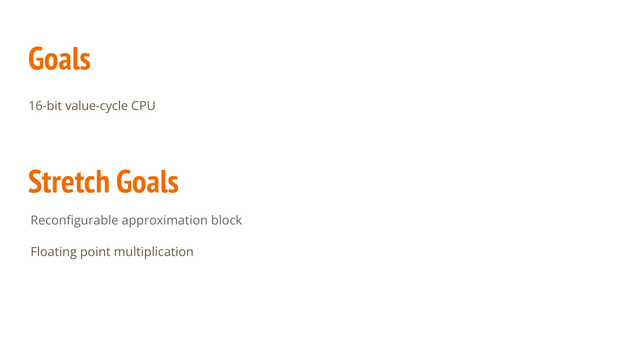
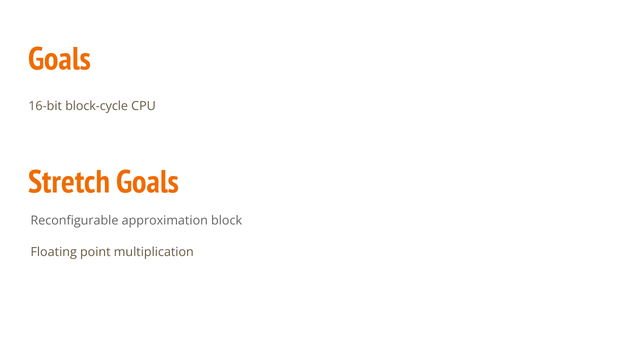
value-cycle: value-cycle -> block-cycle
